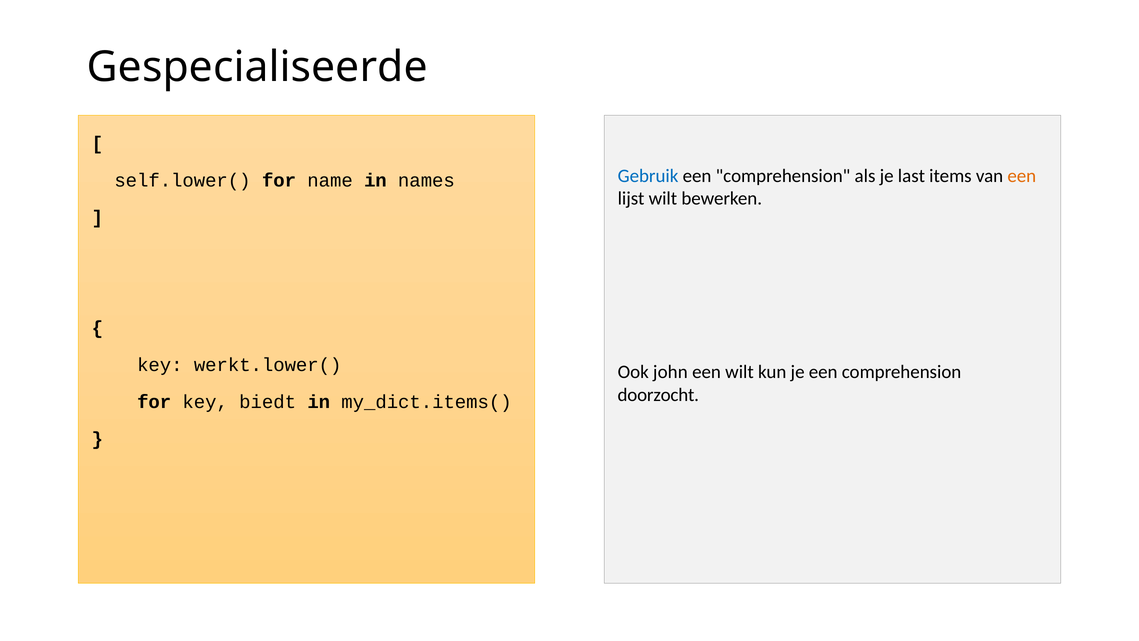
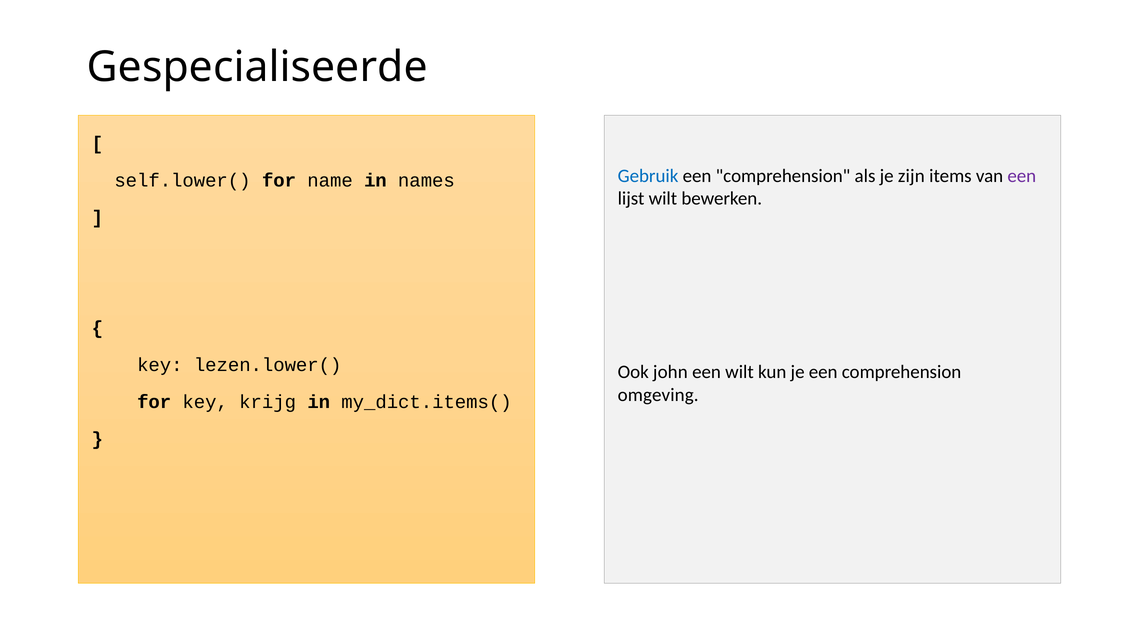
last: last -> zijn
een at (1022, 176) colour: orange -> purple
werkt.lower(: werkt.lower( -> lezen.lower(
doorzocht: doorzocht -> omgeving
biedt: biedt -> krijg
